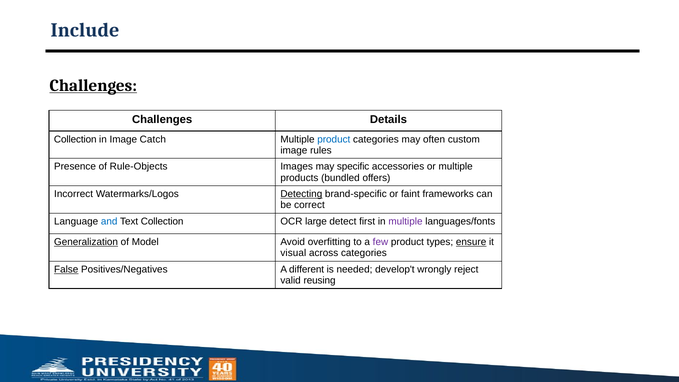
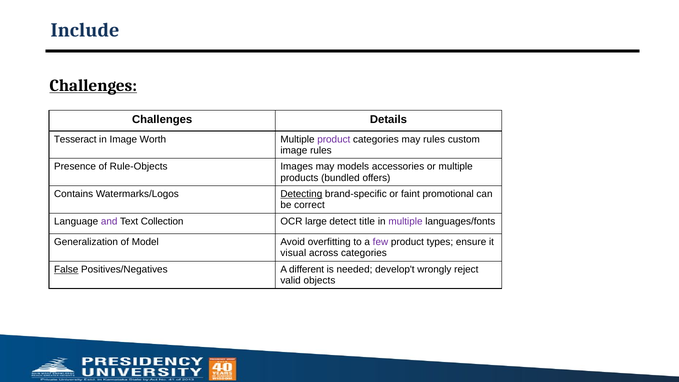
Collection at (75, 139): Collection -> Tesseract
Catch: Catch -> Worth
product at (334, 139) colour: blue -> purple
may often: often -> rules
specific: specific -> models
Incorrect: Incorrect -> Contains
frameworks: frameworks -> promotional
and colour: blue -> purple
first: first -> title
Generalization underline: present -> none
ensure underline: present -> none
reusing: reusing -> objects
